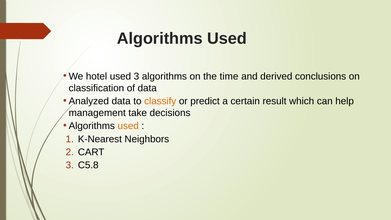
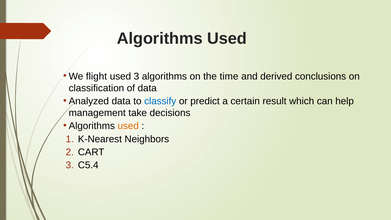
hotel: hotel -> flight
classify colour: orange -> blue
C5.8: C5.8 -> C5.4
